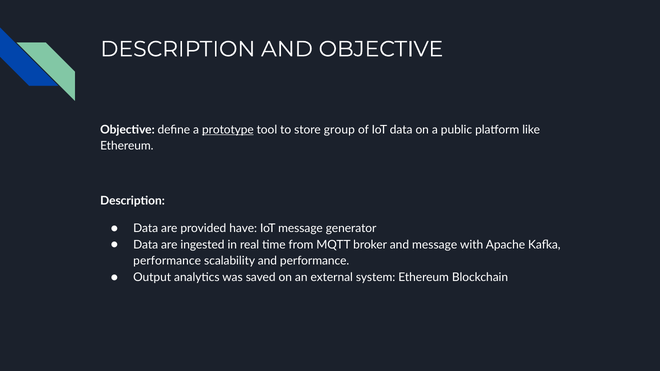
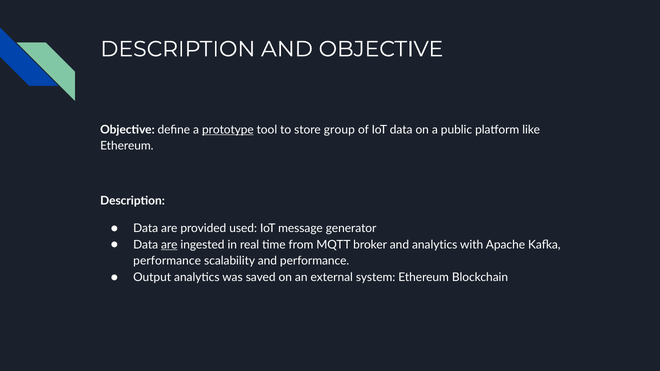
have: have -> used
are at (169, 245) underline: none -> present
and message: message -> analytics
